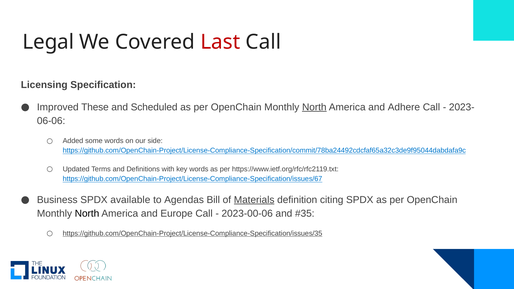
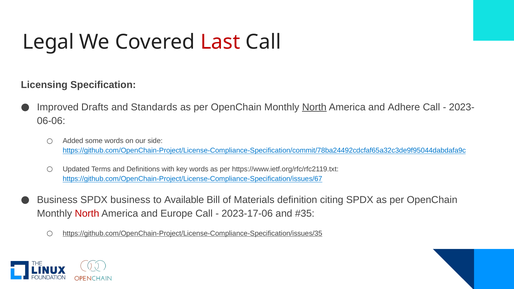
These: These -> Drafts
Scheduled: Scheduled -> Standards
SPDX available: available -> business
Agendas: Agendas -> Available
Materials underline: present -> none
North at (87, 214) colour: black -> red
2023-00-06: 2023-00-06 -> 2023-17-06
